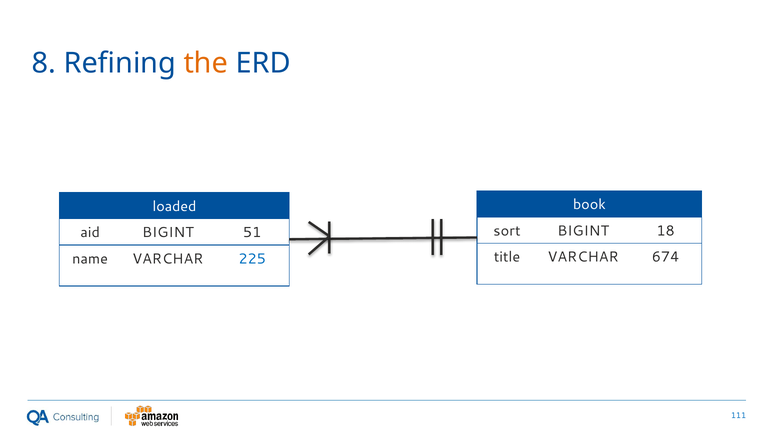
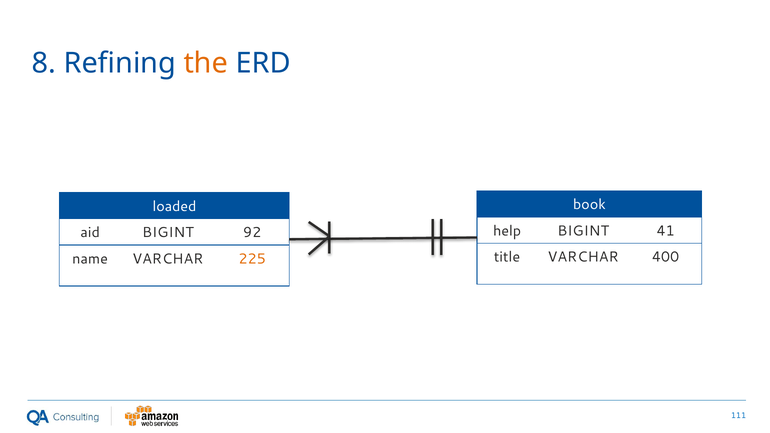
sort: sort -> help
18: 18 -> 41
51: 51 -> 92
674: 674 -> 400
225 colour: blue -> orange
